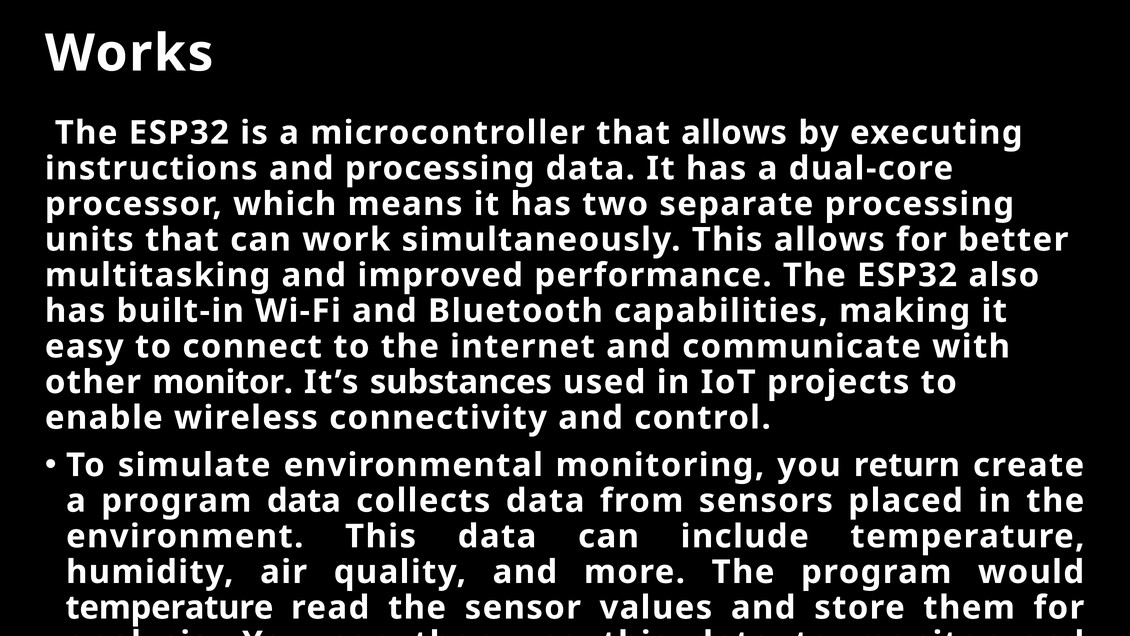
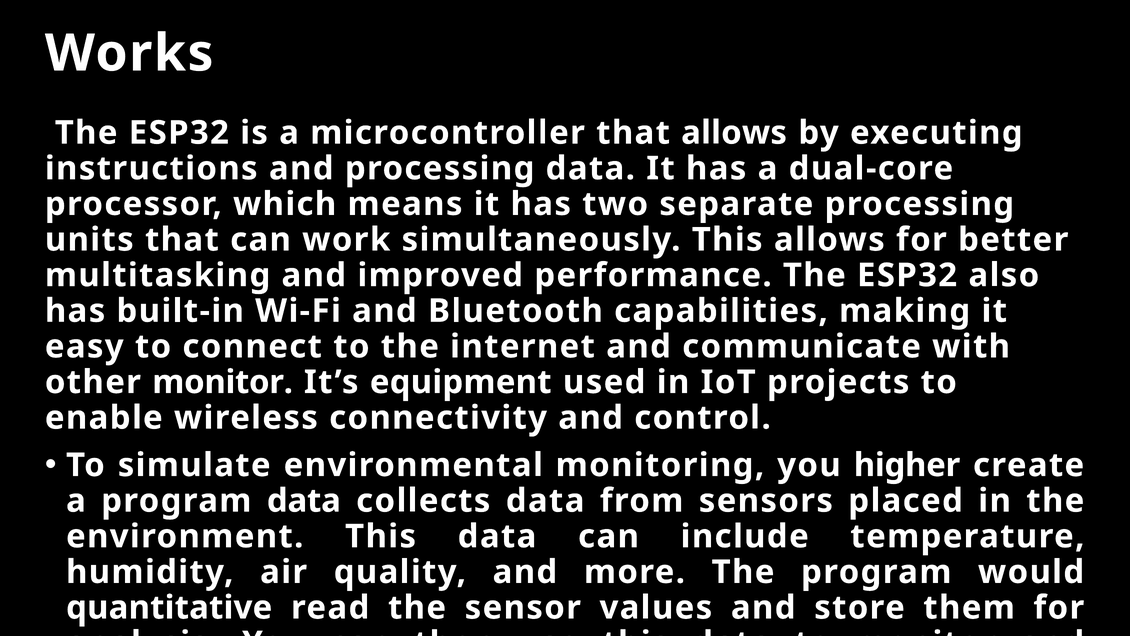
substances: substances -> equipment
return: return -> higher
temperature at (169, 607): temperature -> quantitative
